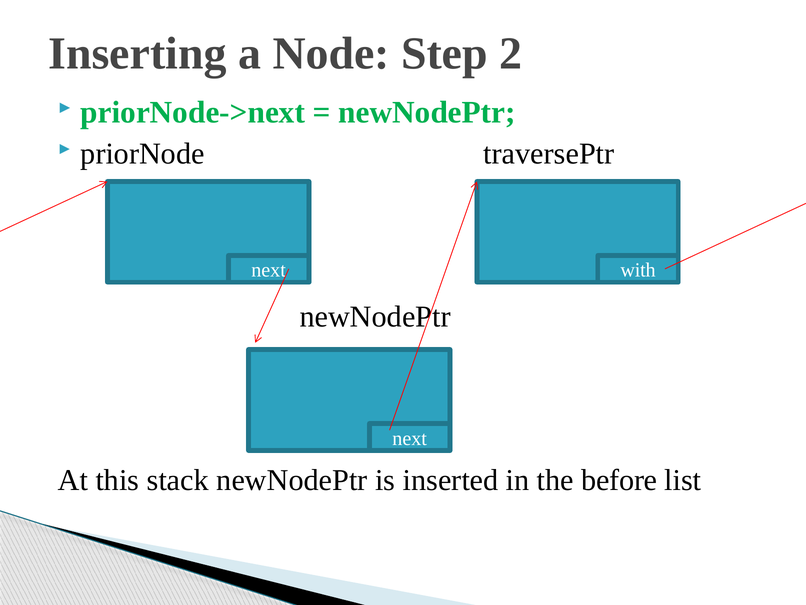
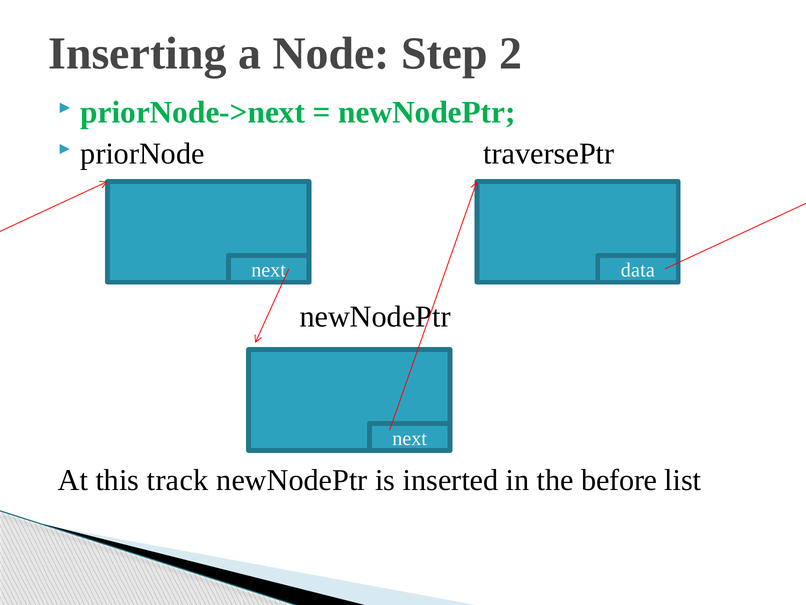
with: with -> data
stack: stack -> track
